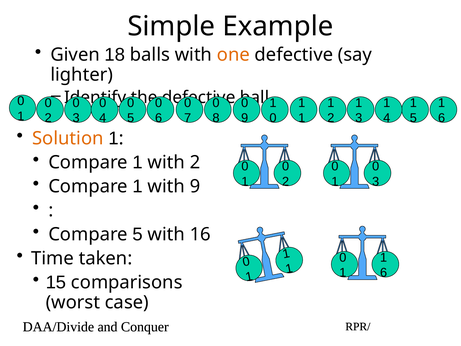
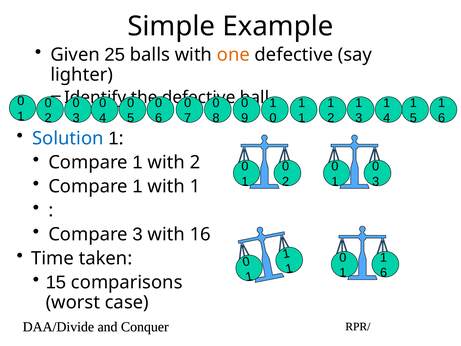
18: 18 -> 25
Solution colour: orange -> blue
with 9: 9 -> 1
Compare 5: 5 -> 3
